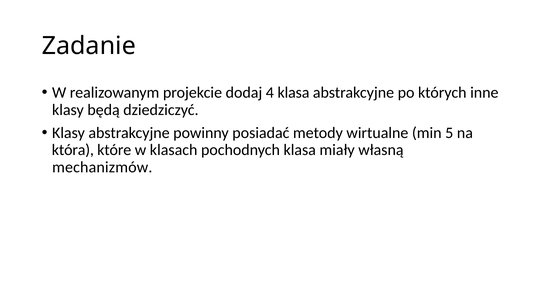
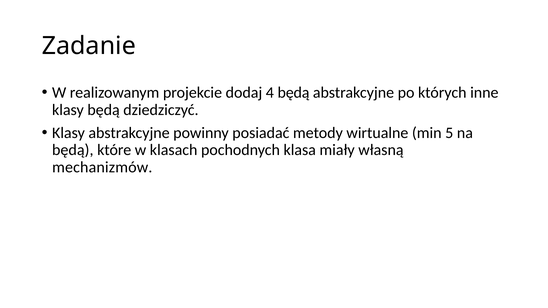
4 klasa: klasa -> będą
która at (73, 150): która -> będą
